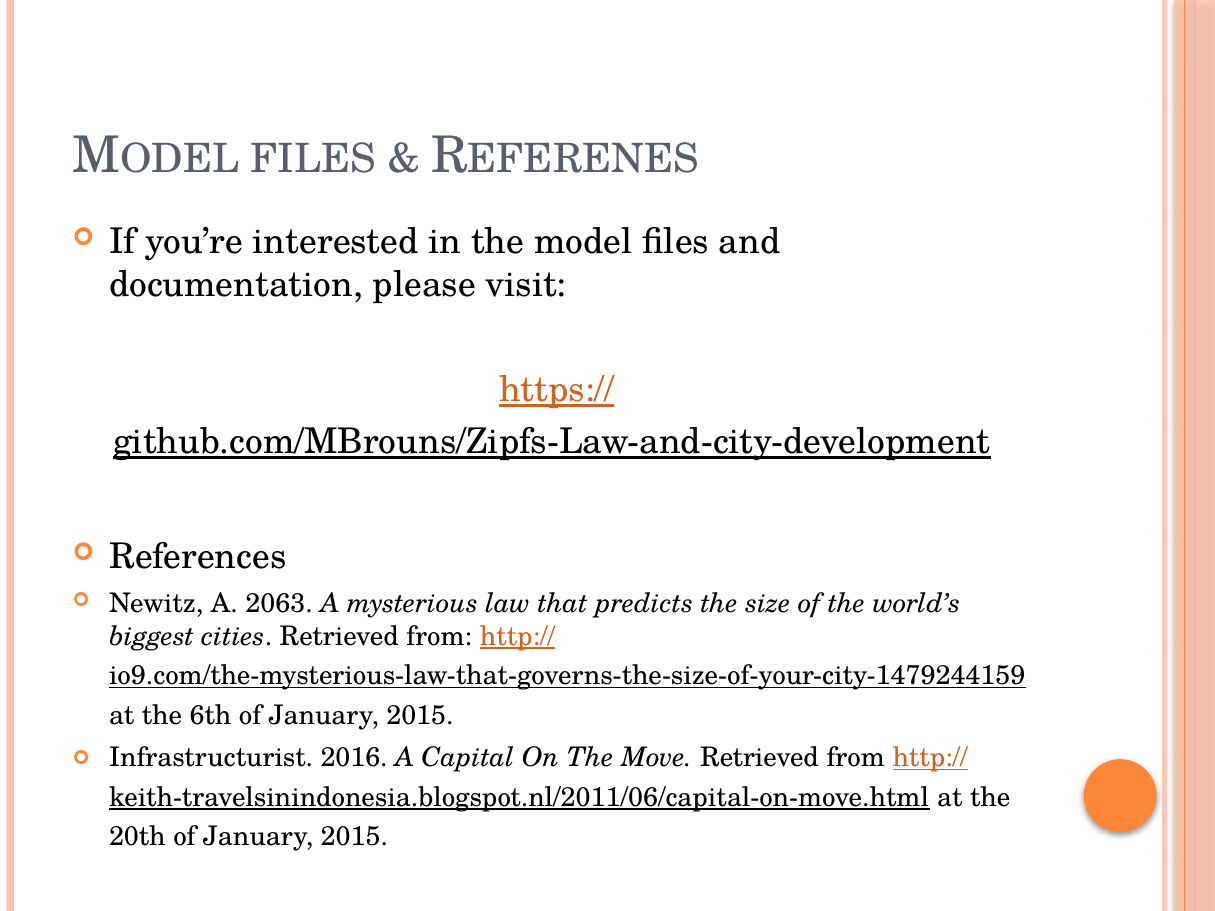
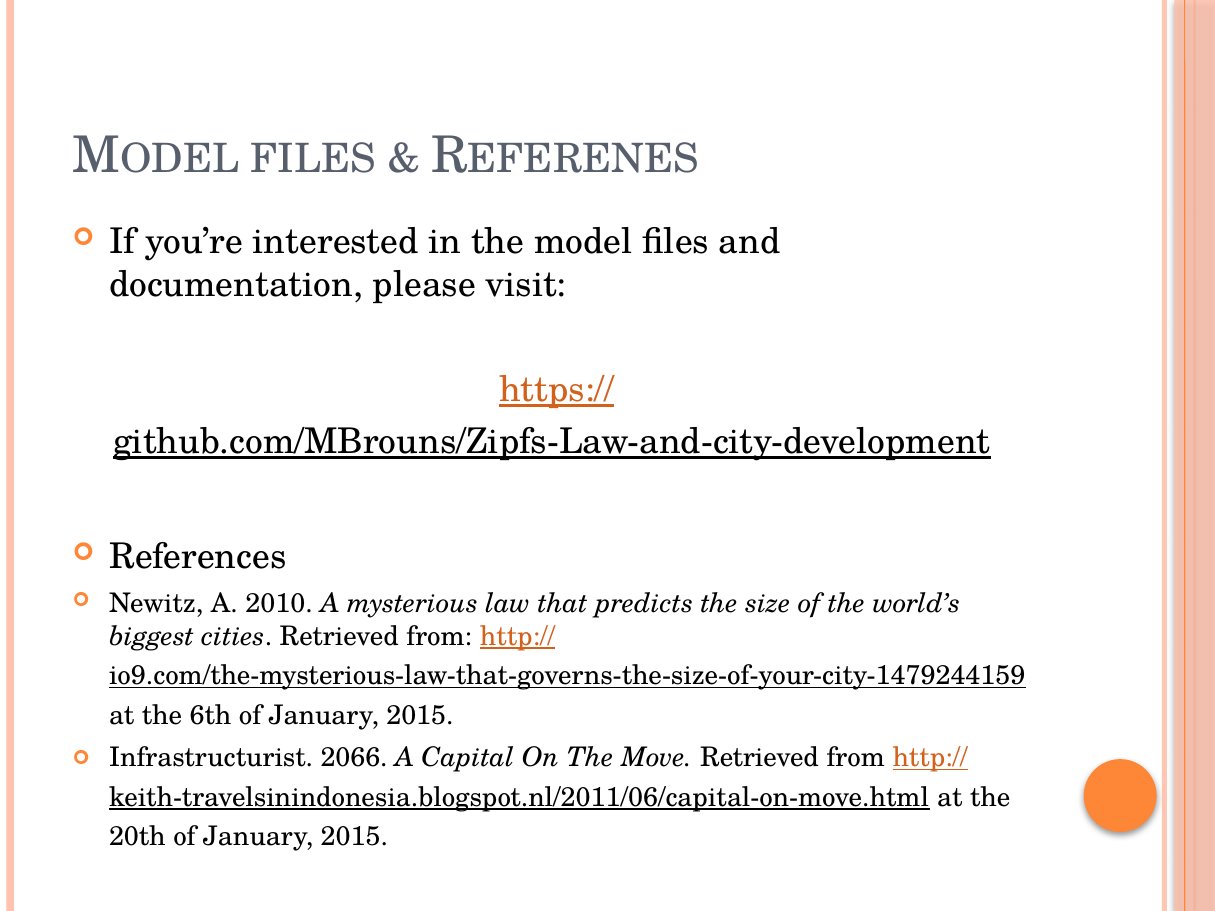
2063: 2063 -> 2010
2016: 2016 -> 2066
